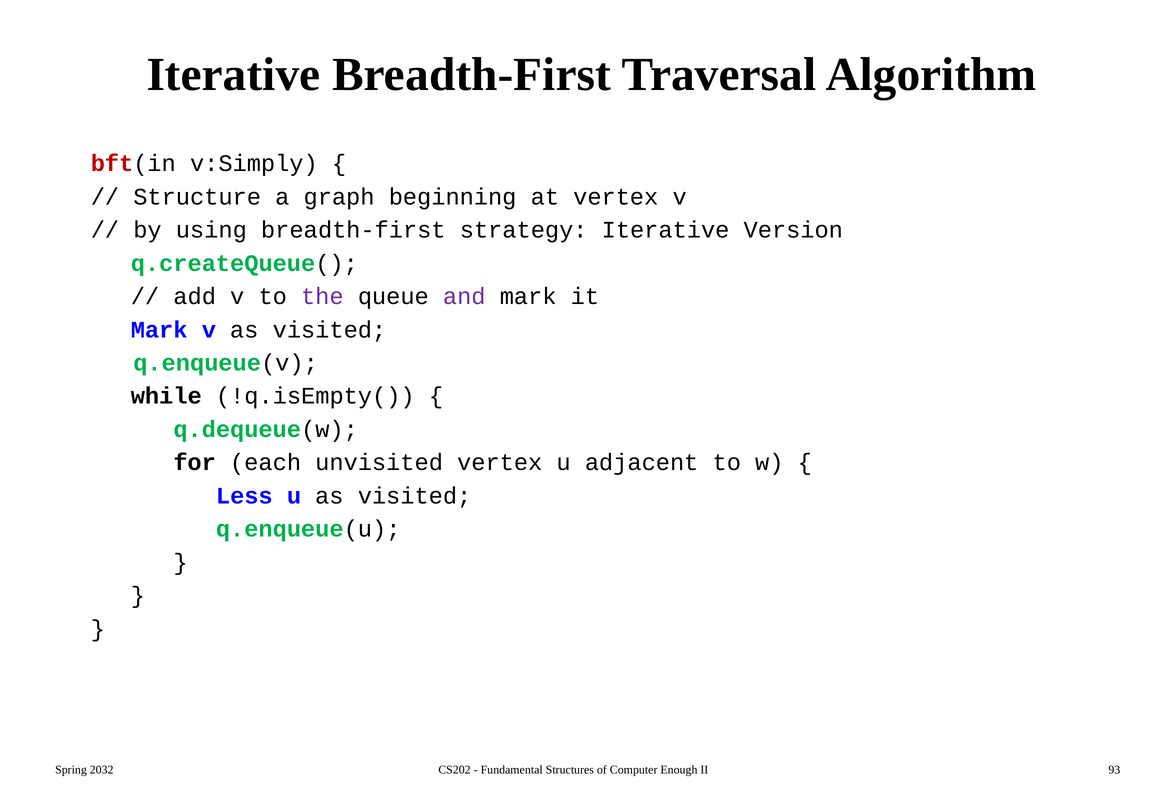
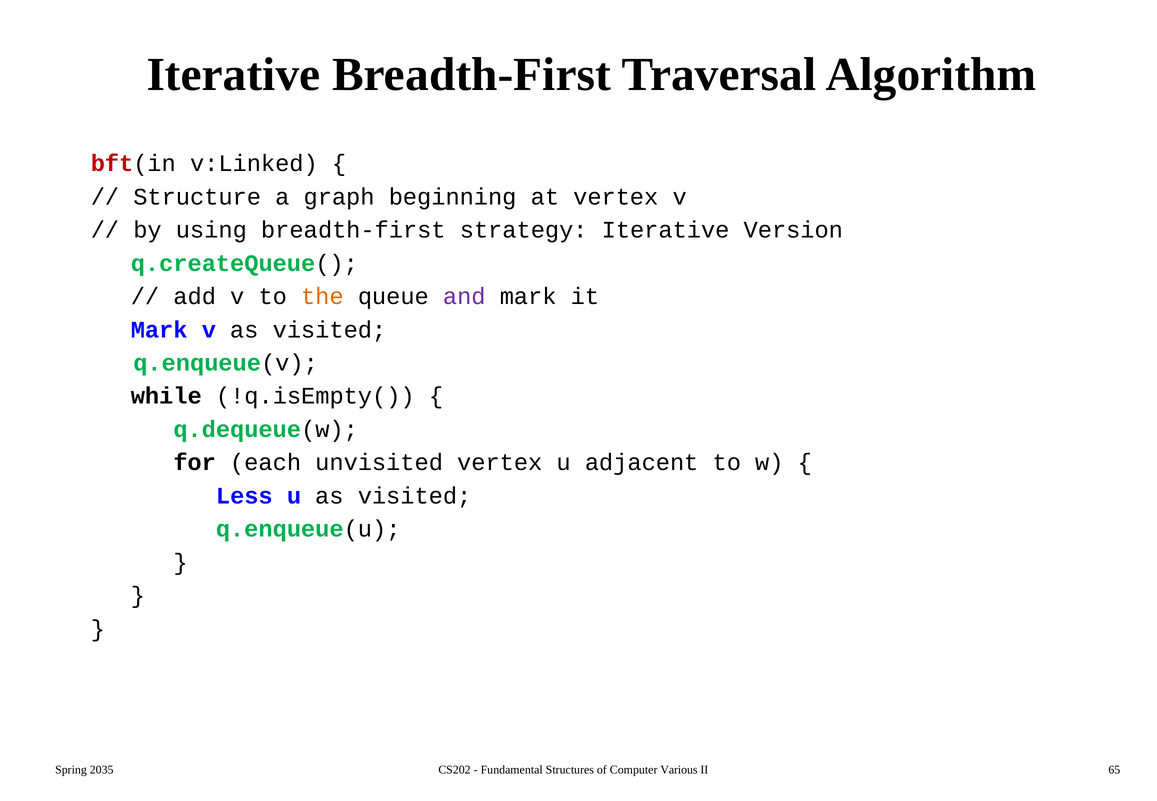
v:Simply: v:Simply -> v:Linked
the colour: purple -> orange
2032: 2032 -> 2035
Enough: Enough -> Various
93: 93 -> 65
